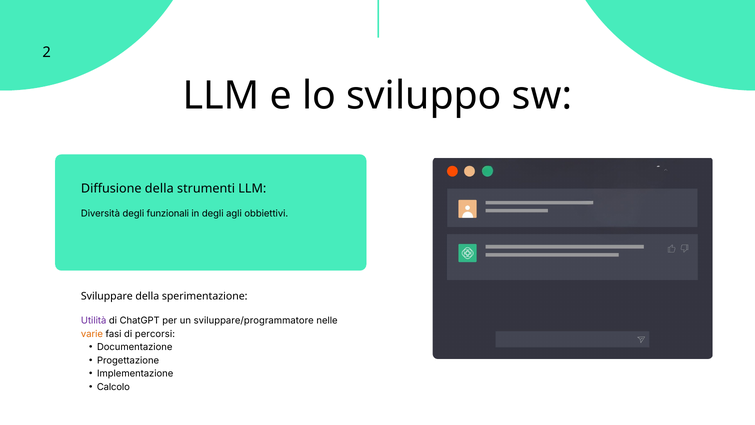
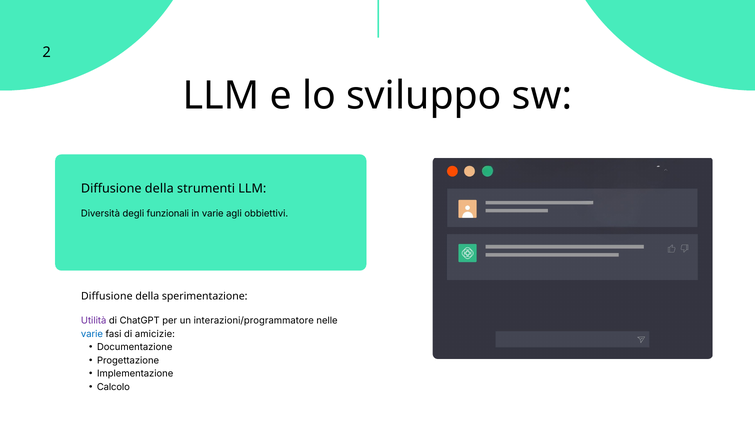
in degli: degli -> varie
Sviluppare at (107, 296): Sviluppare -> Diffusione
sviluppare/programmatore: sviluppare/programmatore -> interazioni/programmatore
varie at (92, 334) colour: orange -> blue
percorsi: percorsi -> amicizie
